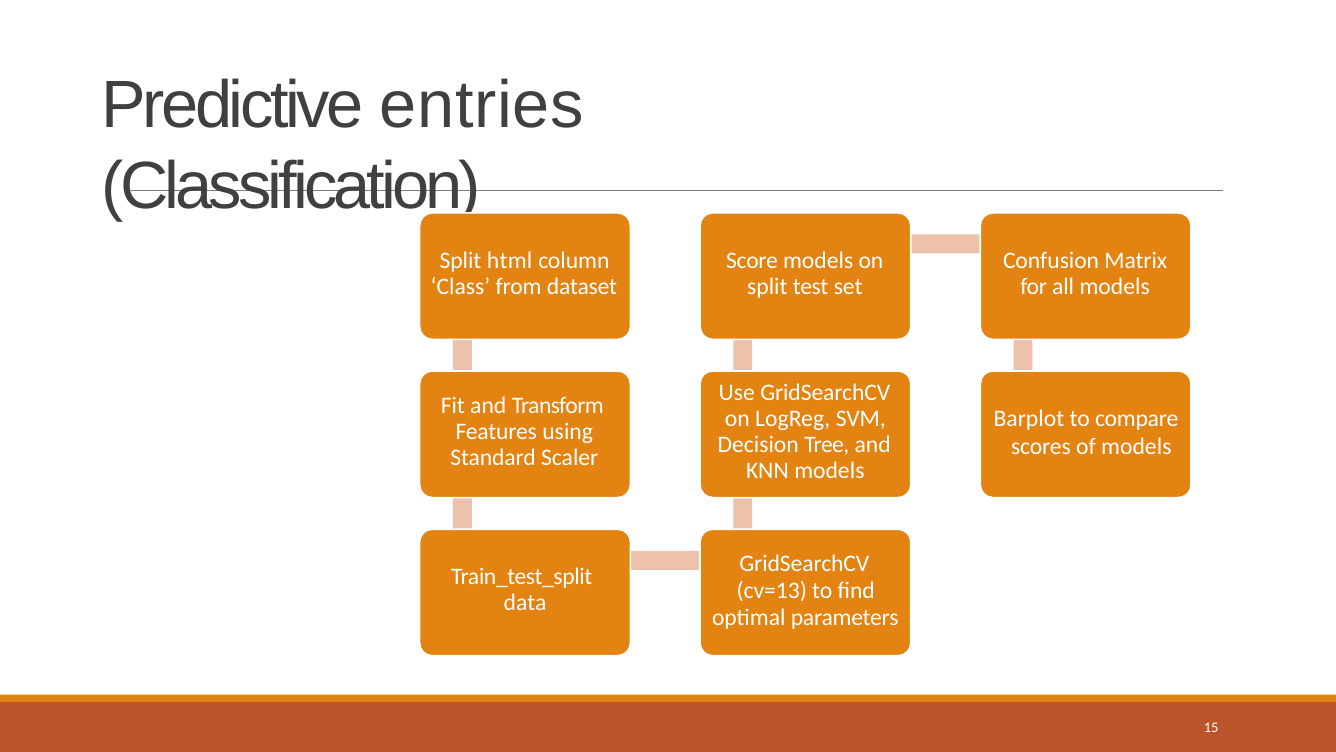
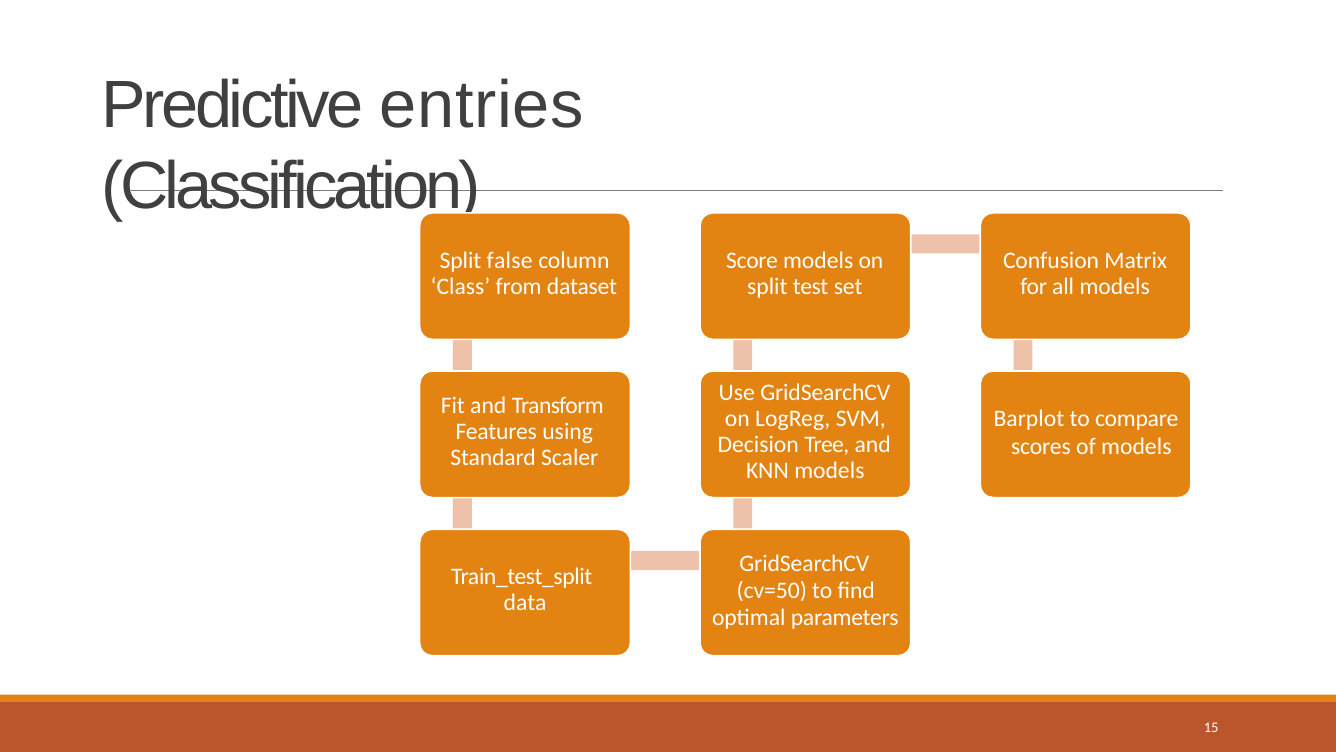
html: html -> false
cv=13: cv=13 -> cv=50
